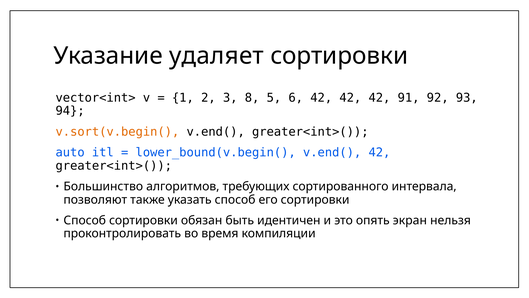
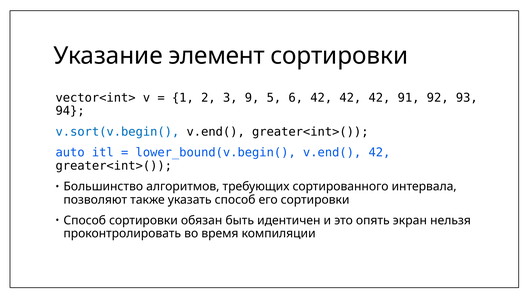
удаляет: удаляет -> элемент
8: 8 -> 9
v.sort(v.begin( colour: orange -> blue
